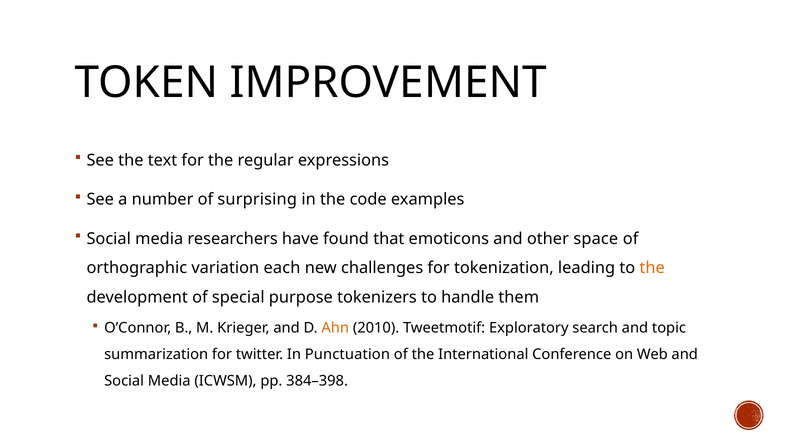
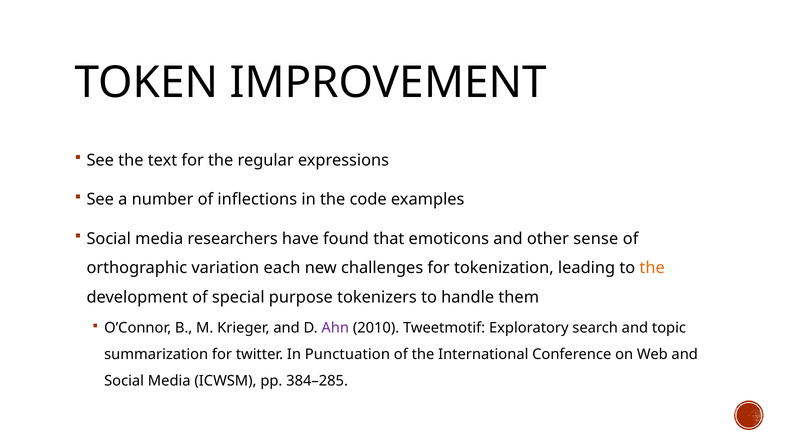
surprising: surprising -> inflections
space: space -> sense
Ahn colour: orange -> purple
384–398: 384–398 -> 384–285
